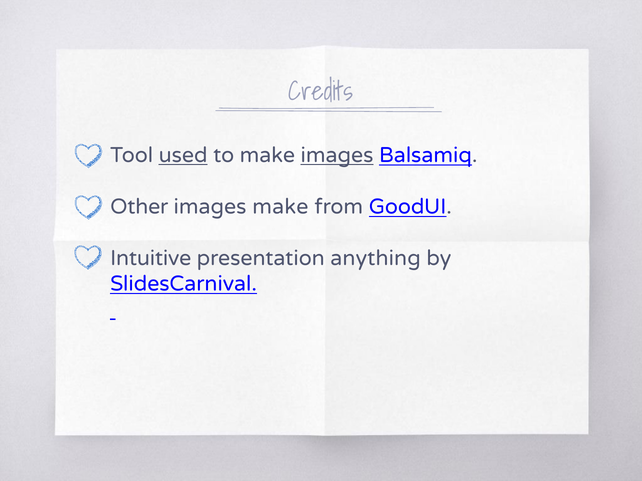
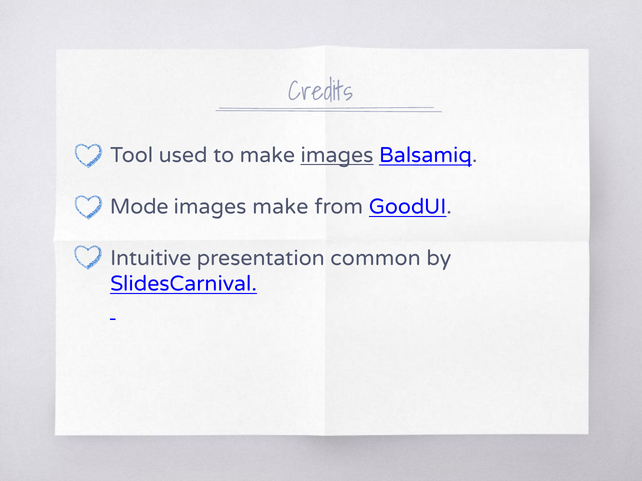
used underline: present -> none
Other: Other -> Mode
anything: anything -> common
